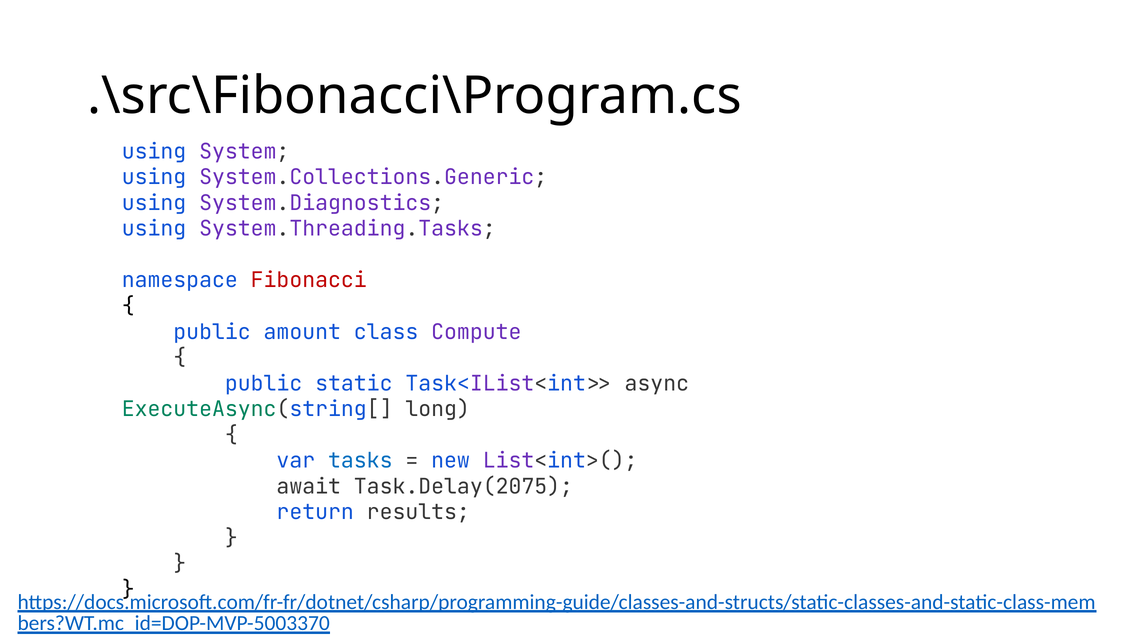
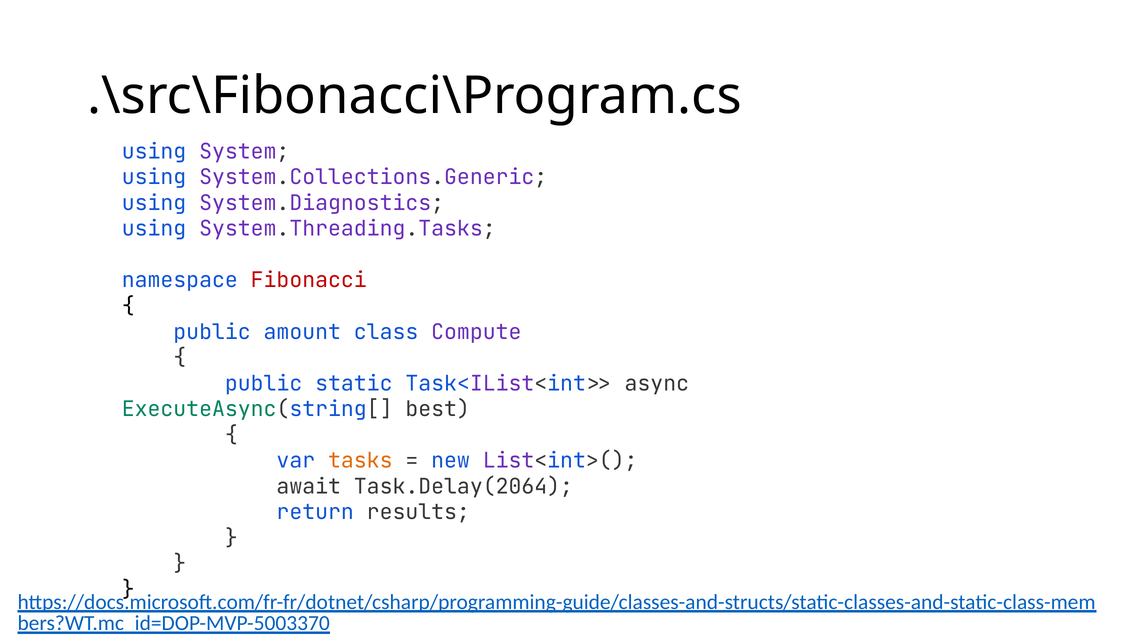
long: long -> best
tasks colour: blue -> orange
Task.Delay(2075: Task.Delay(2075 -> Task.Delay(2064
